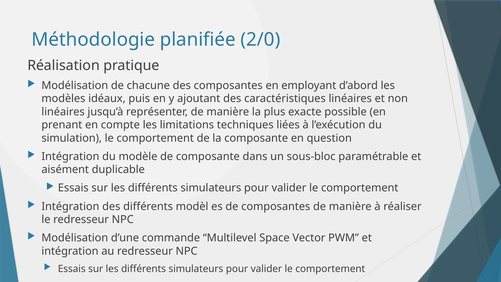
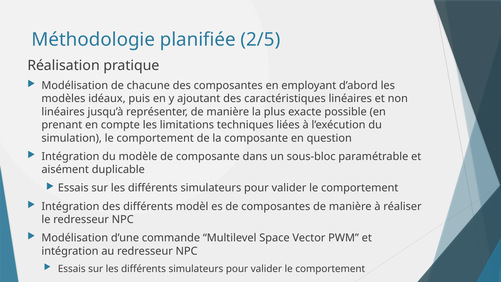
2/0: 2/0 -> 2/5
